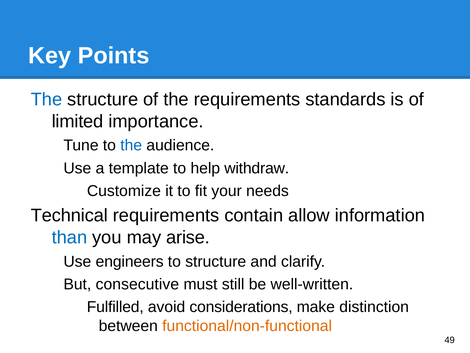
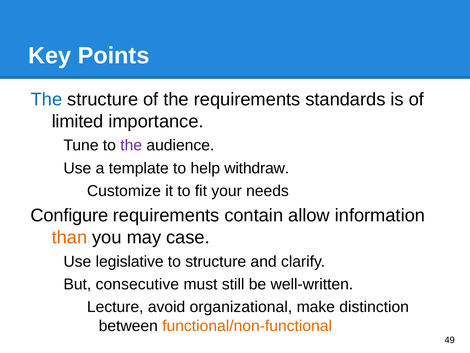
the at (131, 145) colour: blue -> purple
Technical: Technical -> Configure
than colour: blue -> orange
arise: arise -> case
engineers: engineers -> legislative
Fulfilled: Fulfilled -> Lecture
considerations: considerations -> organizational
